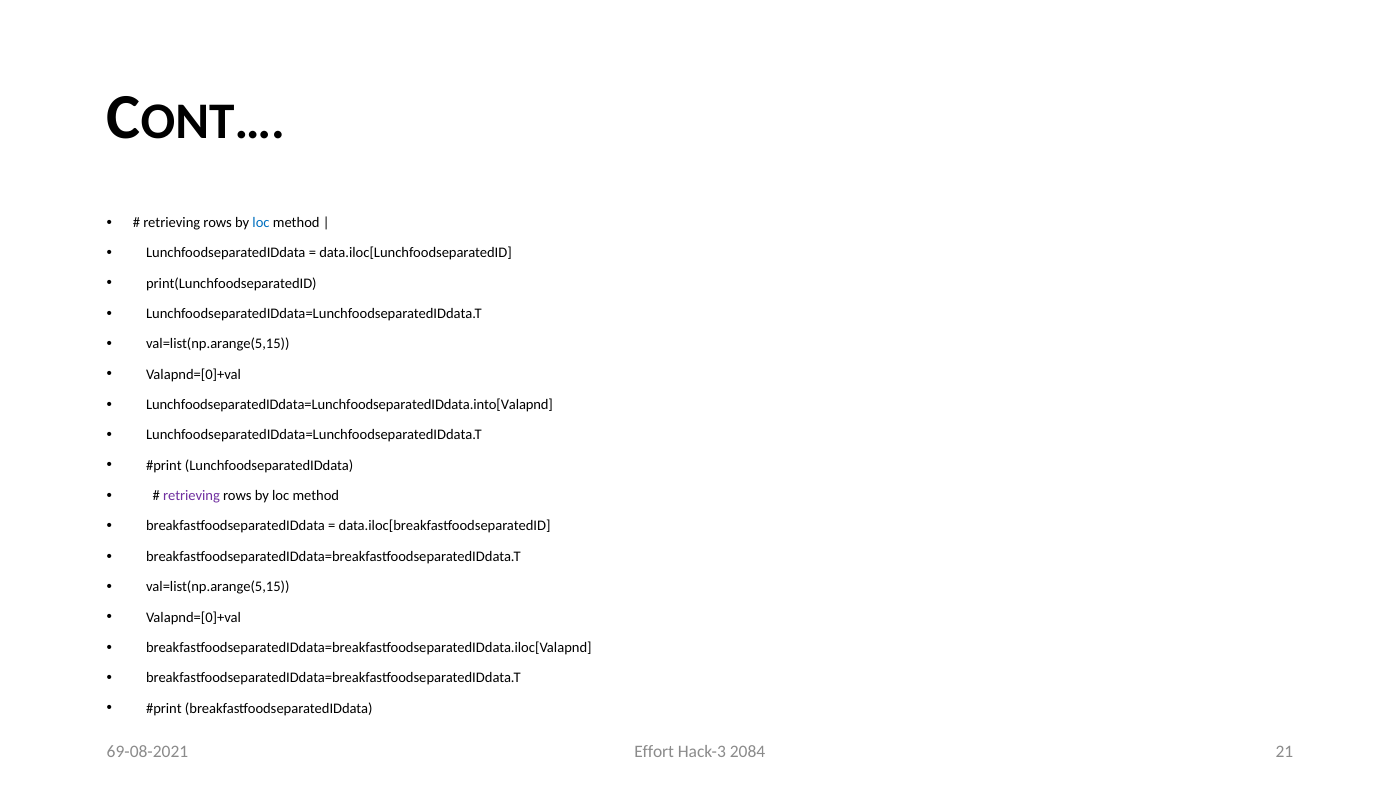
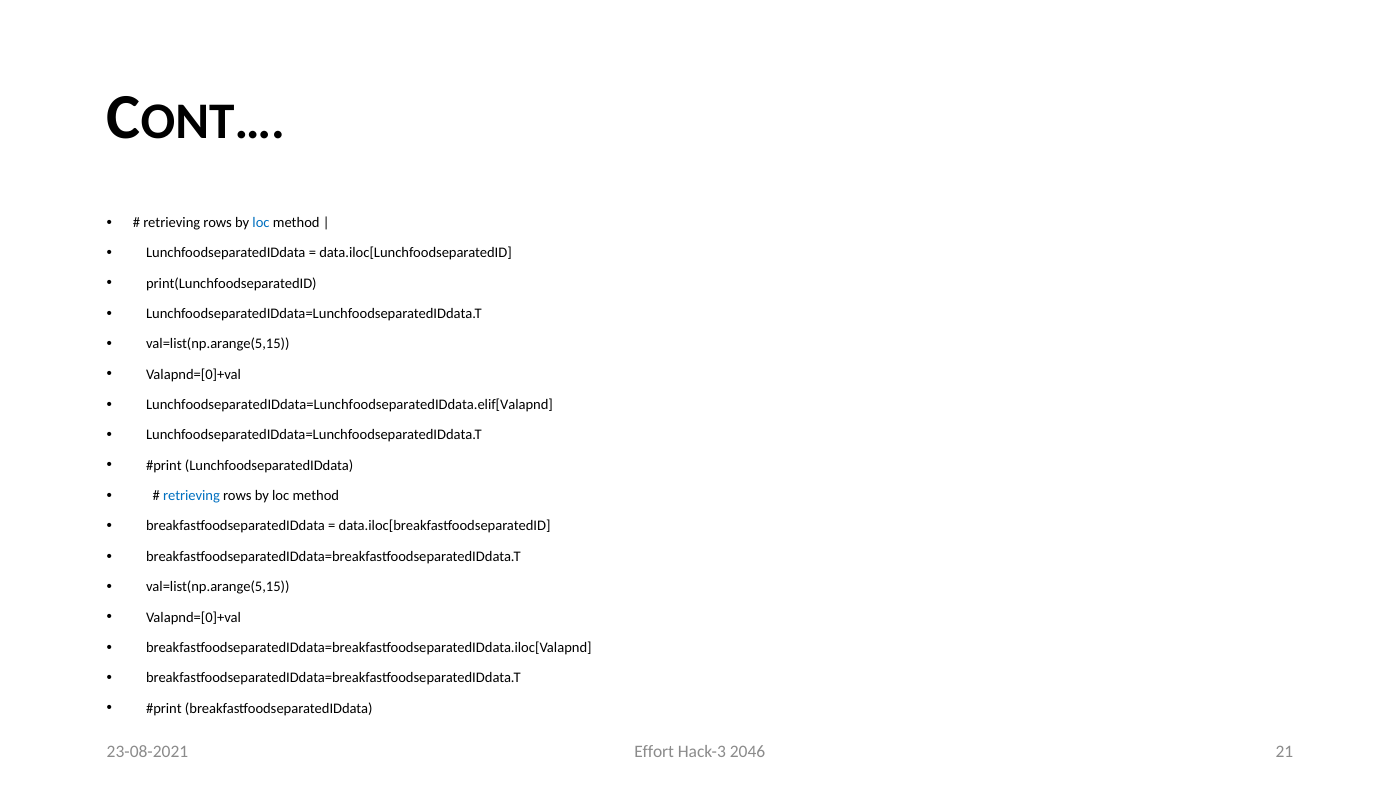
LunchfoodseparatedIDdata=LunchfoodseparatedIDdata.into[Valapnd: LunchfoodseparatedIDdata=LunchfoodseparatedIDdata.into[Valapnd -> LunchfoodseparatedIDdata=LunchfoodseparatedIDdata.elif[Valapnd
retrieving at (191, 496) colour: purple -> blue
2084: 2084 -> 2046
69-08-2021: 69-08-2021 -> 23-08-2021
